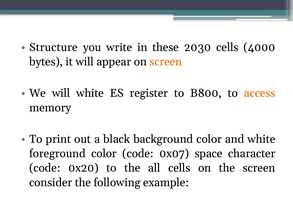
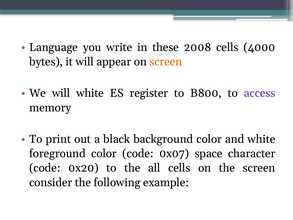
Structure: Structure -> Language
2030: 2030 -> 2008
access colour: orange -> purple
